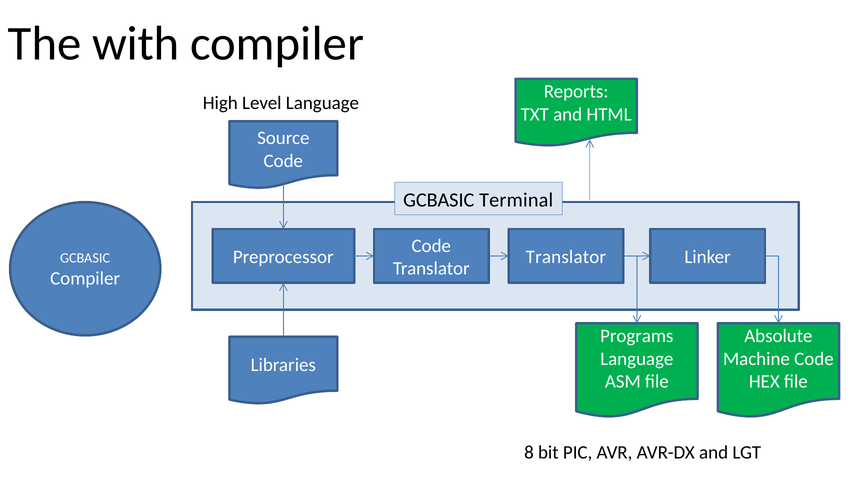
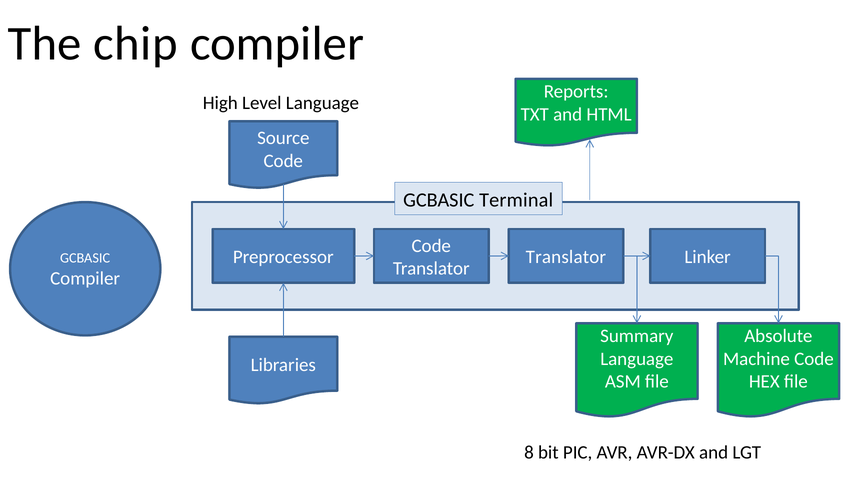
with: with -> chip
Programs: Programs -> Summary
